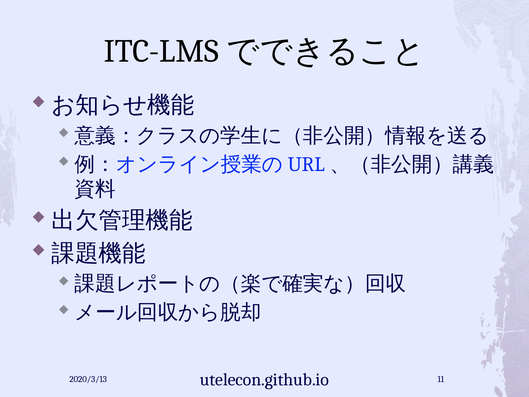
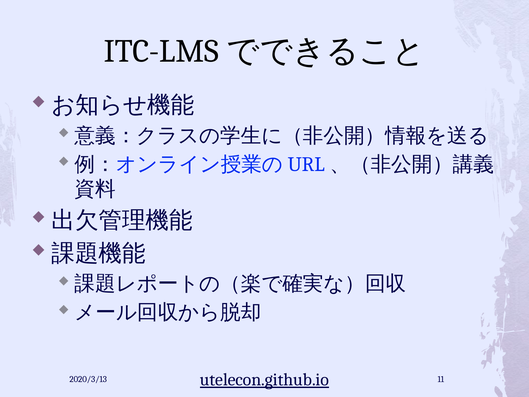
utelecon.github.io underline: none -> present
